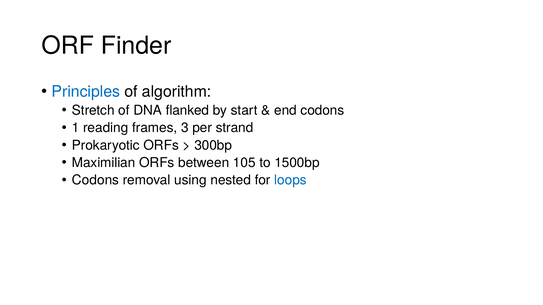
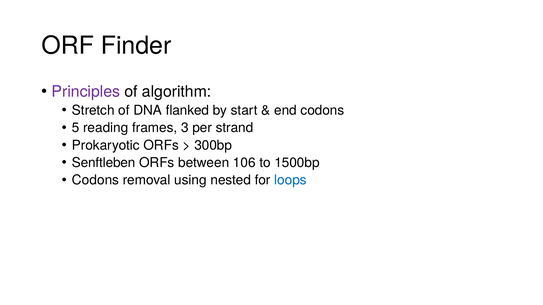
Principles colour: blue -> purple
1: 1 -> 5
Maximilian: Maximilian -> Senftleben
105: 105 -> 106
